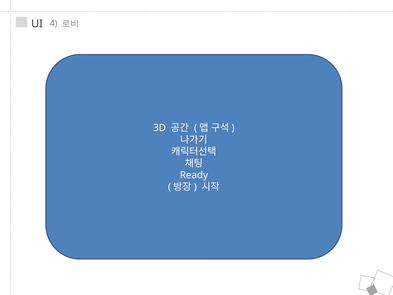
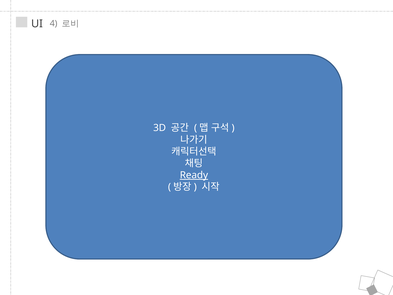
Ready underline: none -> present
